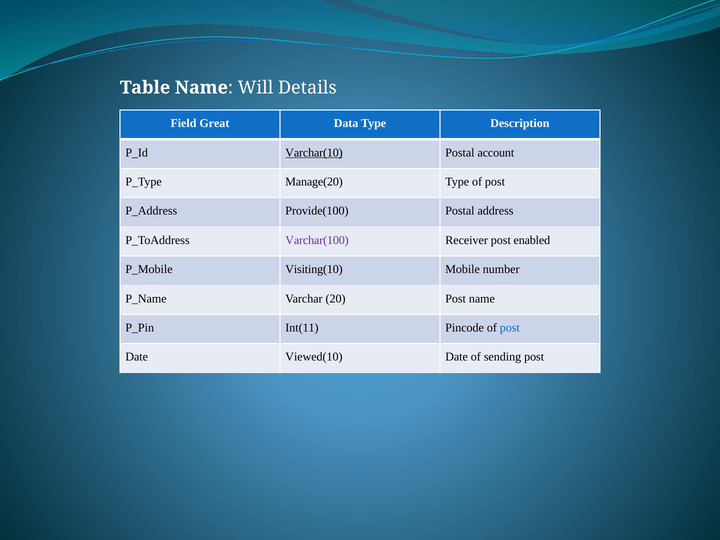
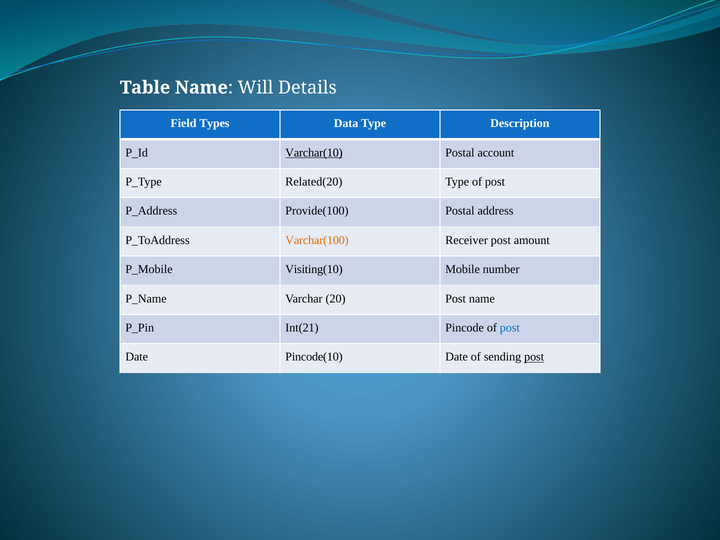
Great: Great -> Types
Manage(20: Manage(20 -> Related(20
Varchar(100 colour: purple -> orange
enabled: enabled -> amount
Int(11: Int(11 -> Int(21
Viewed(10: Viewed(10 -> Pincode(10
post at (534, 357) underline: none -> present
